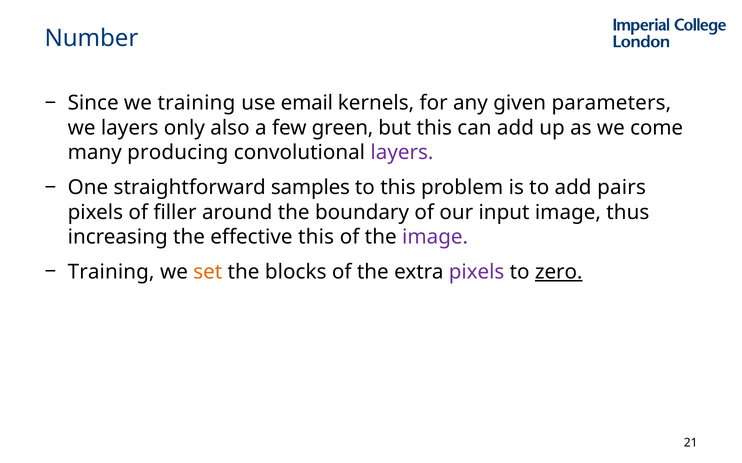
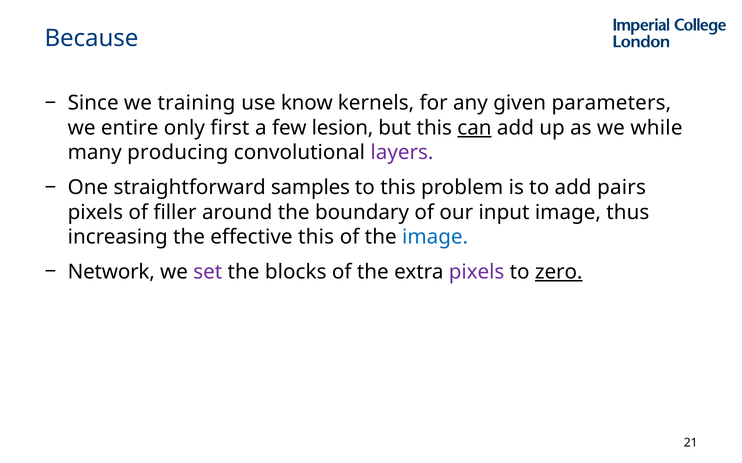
Number: Number -> Because
email: email -> know
we layers: layers -> entire
also: also -> first
green: green -> lesion
can underline: none -> present
come: come -> while
image at (435, 237) colour: purple -> blue
Training at (111, 272): Training -> Network
set colour: orange -> purple
